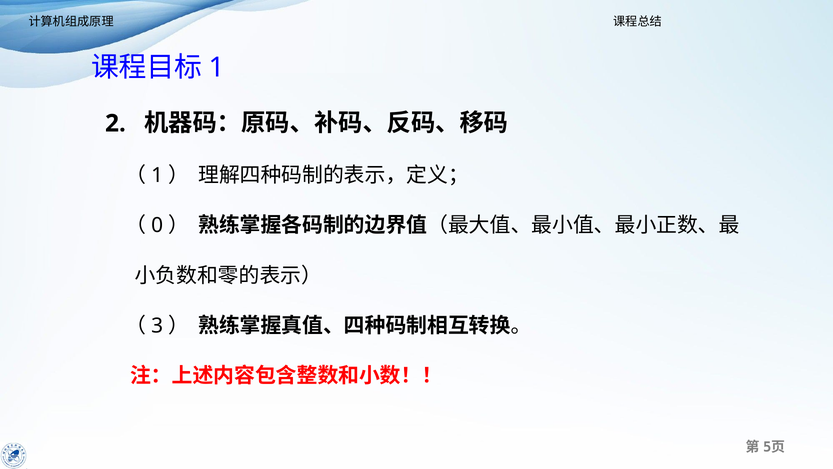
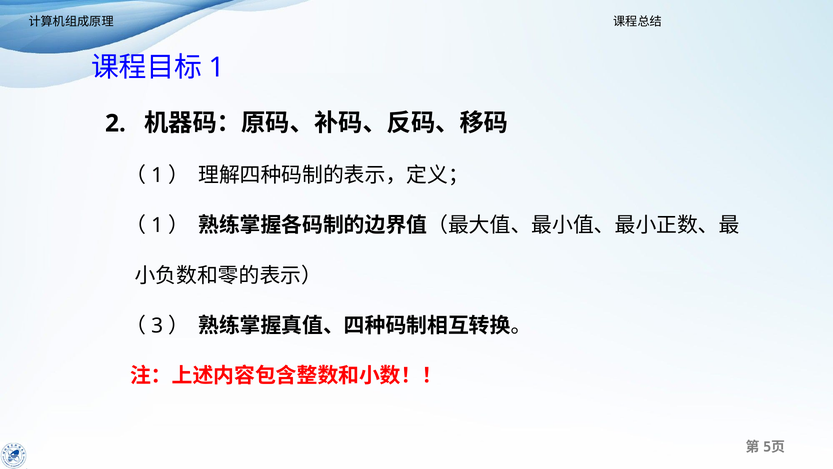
0 at (157, 225): 0 -> 1
